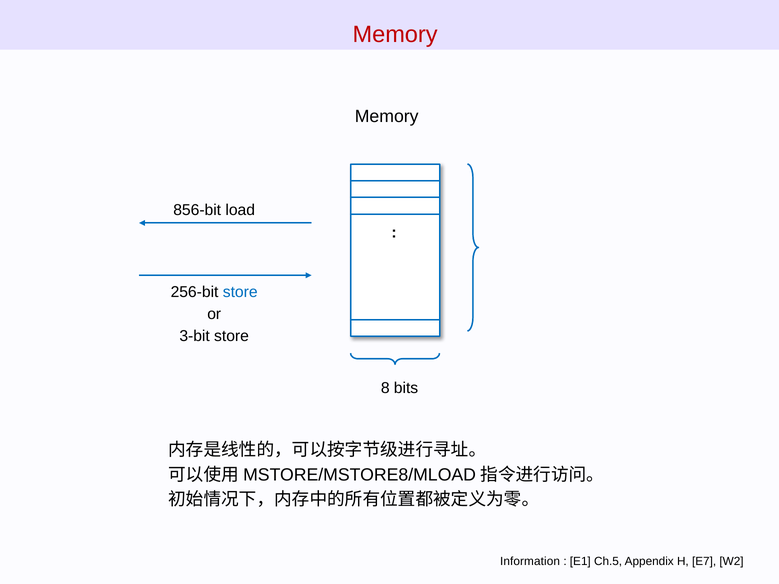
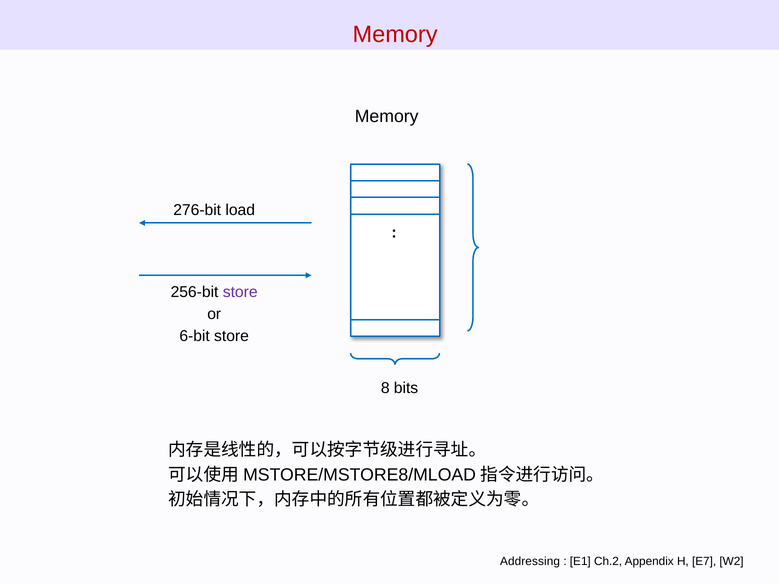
856-bit: 856-bit -> 276-bit
store at (240, 292) colour: blue -> purple
3-bit: 3-bit -> 6-bit
Information: Information -> Addressing
Ch.5: Ch.5 -> Ch.2
